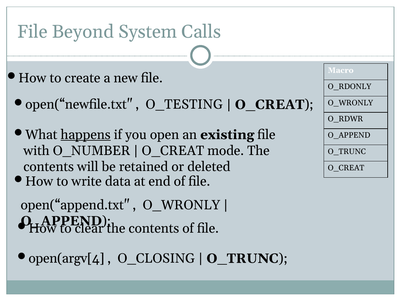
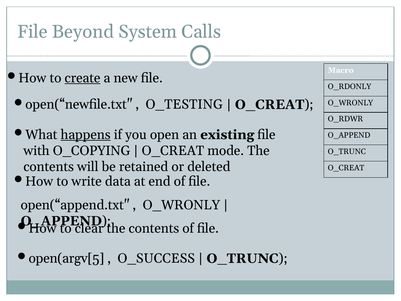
create underline: none -> present
O_NUMBER: O_NUMBER -> O_COPYING
open(argv[4: open(argv[4 -> open(argv[5
O_CLOSING: O_CLOSING -> O_SUCCESS
